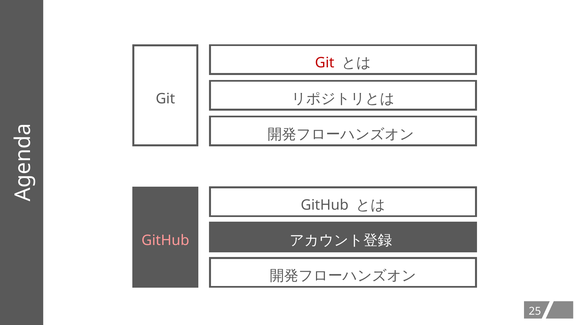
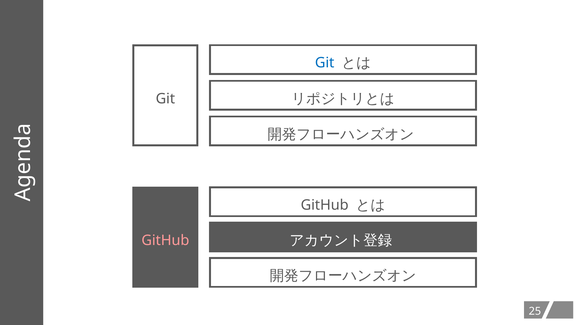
Git at (325, 63) colour: red -> blue
